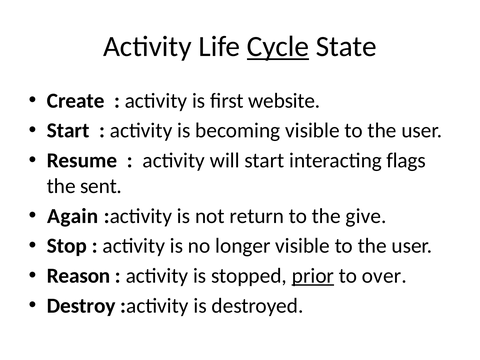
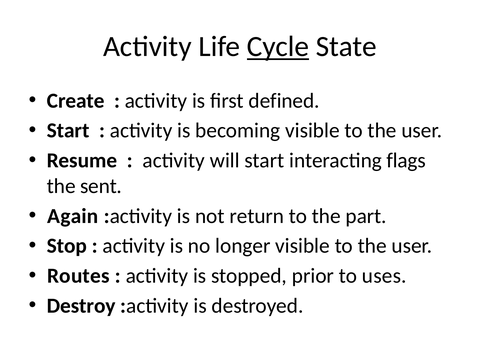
website: website -> defined
give: give -> part
Reason: Reason -> Routes
prior underline: present -> none
over: over -> uses
